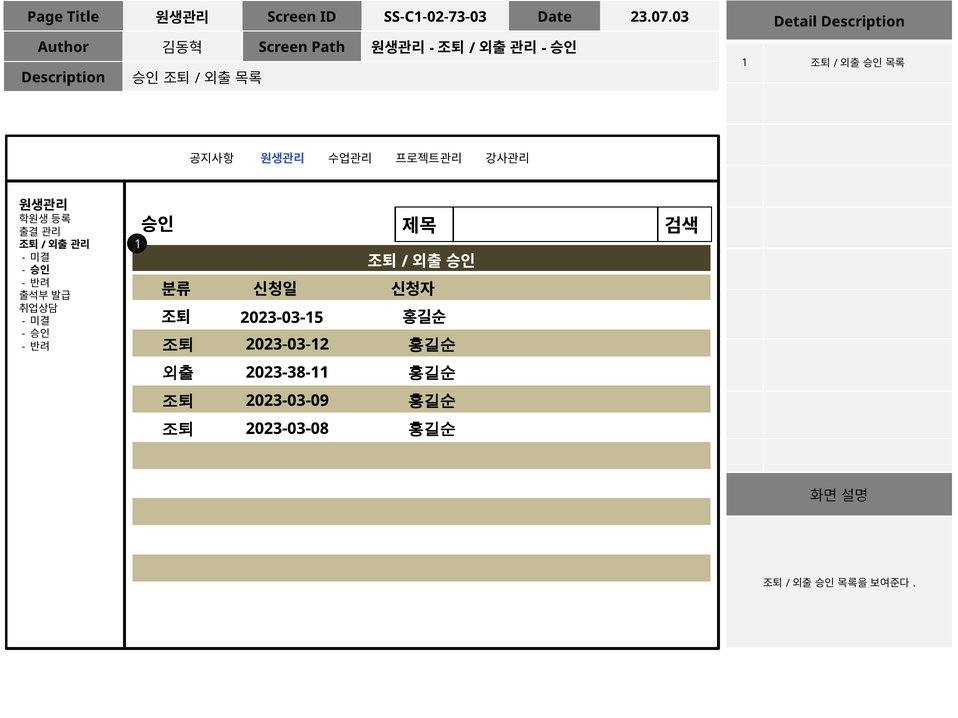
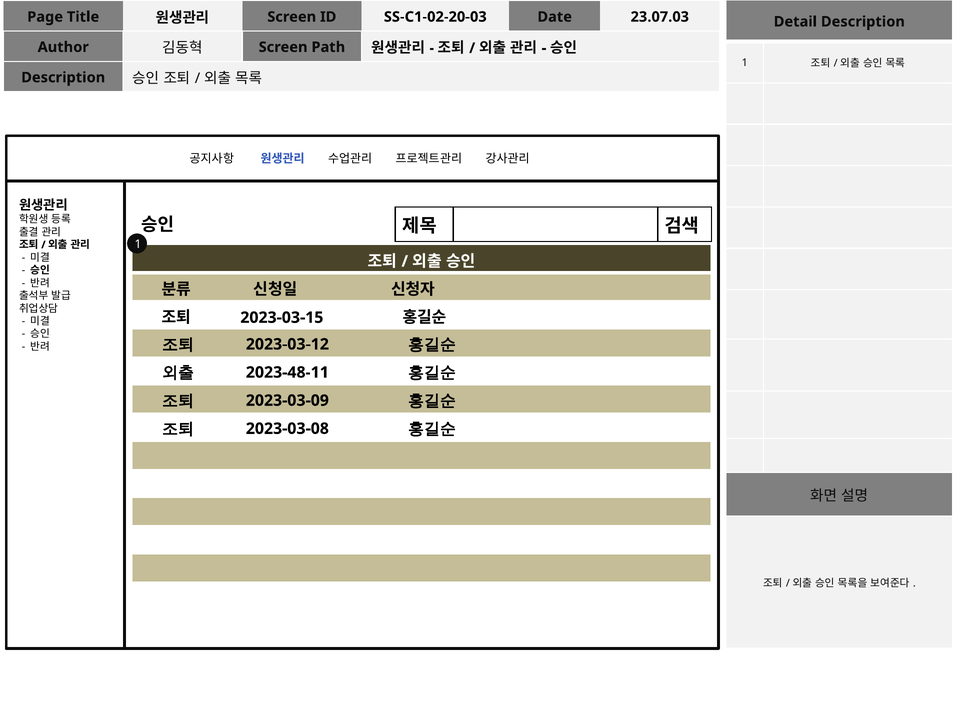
SS-C1-02-73-03: SS-C1-02-73-03 -> SS-C1-02-20-03
2023-38-11: 2023-38-11 -> 2023-48-11
